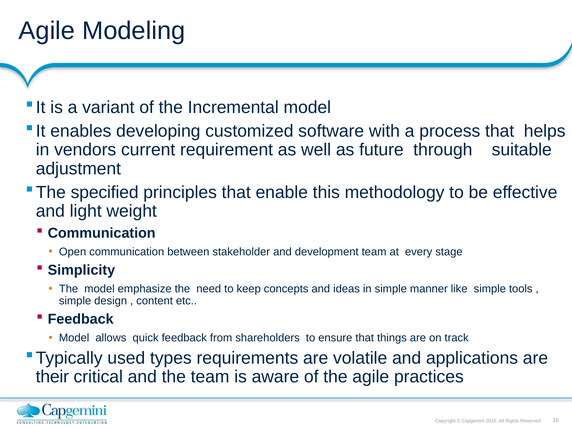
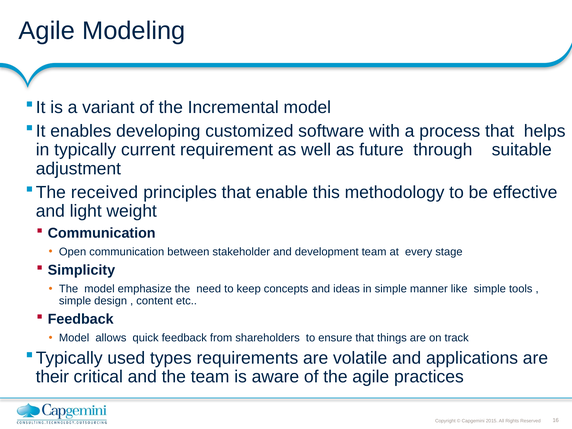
vendors: vendors -> typically
specified: specified -> received
